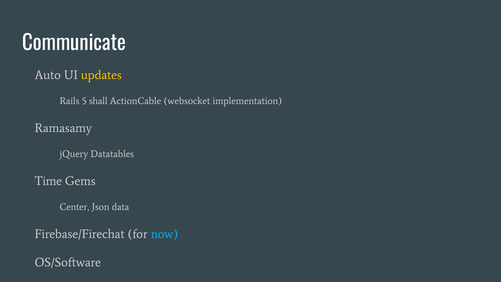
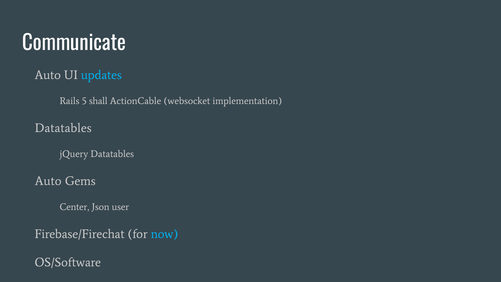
updates colour: yellow -> light blue
Ramasamy at (63, 128): Ramasamy -> Datatables
Time at (48, 181): Time -> Auto
data: data -> user
